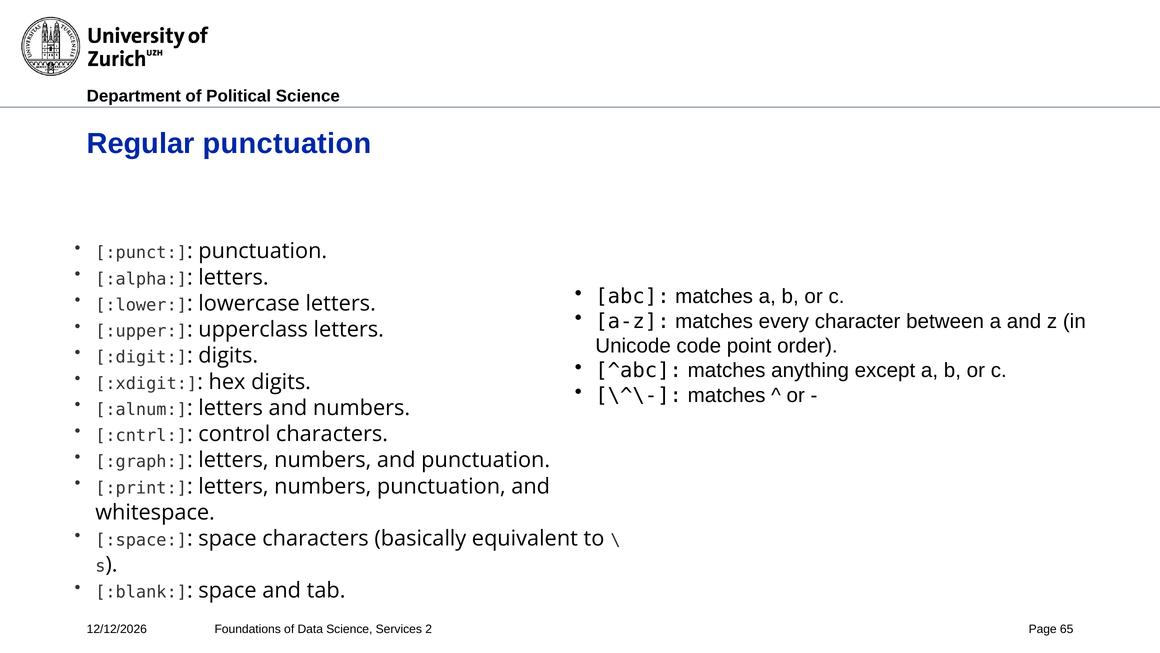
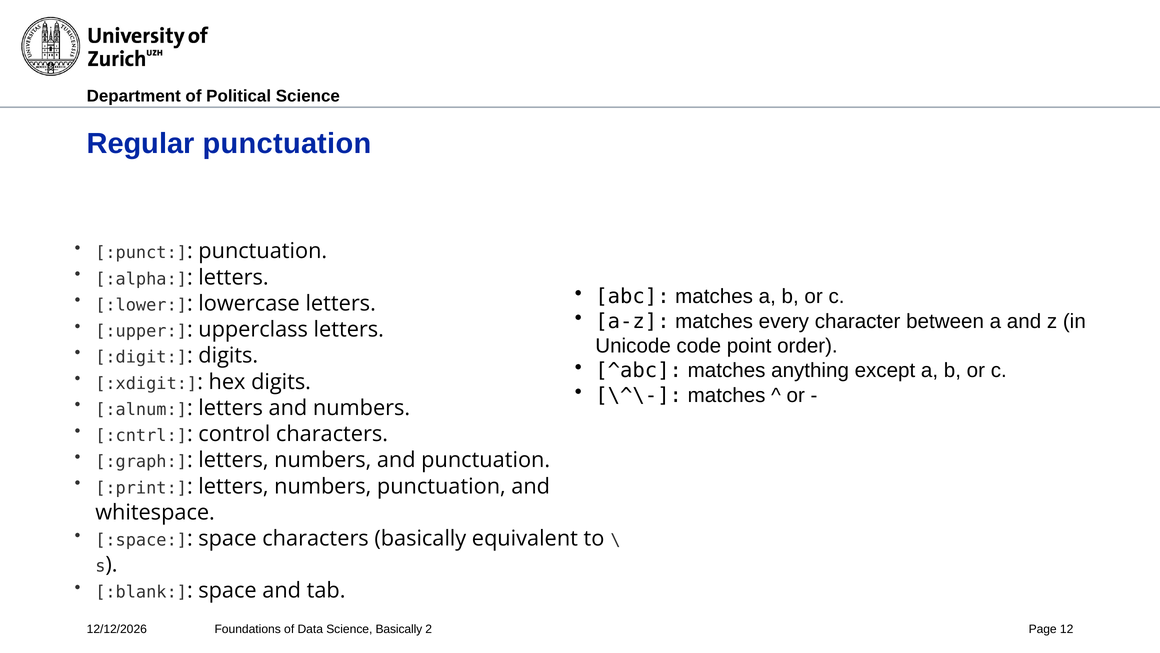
Science Services: Services -> Basically
65: 65 -> 12
